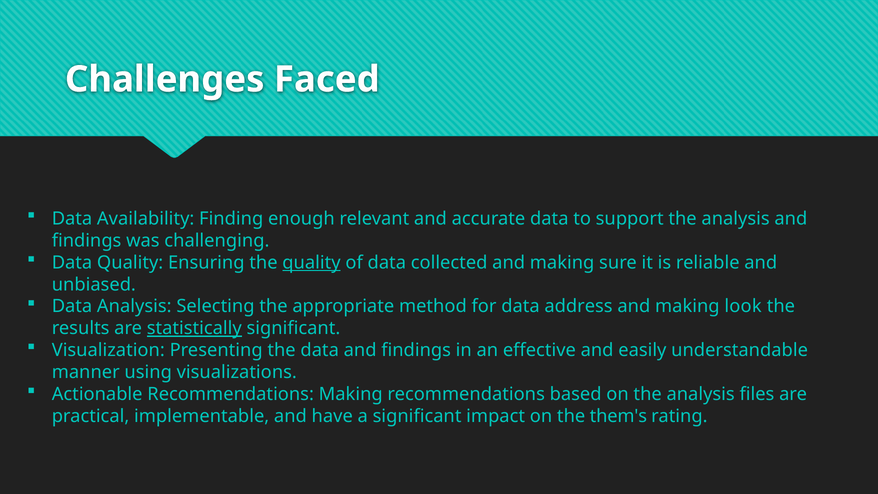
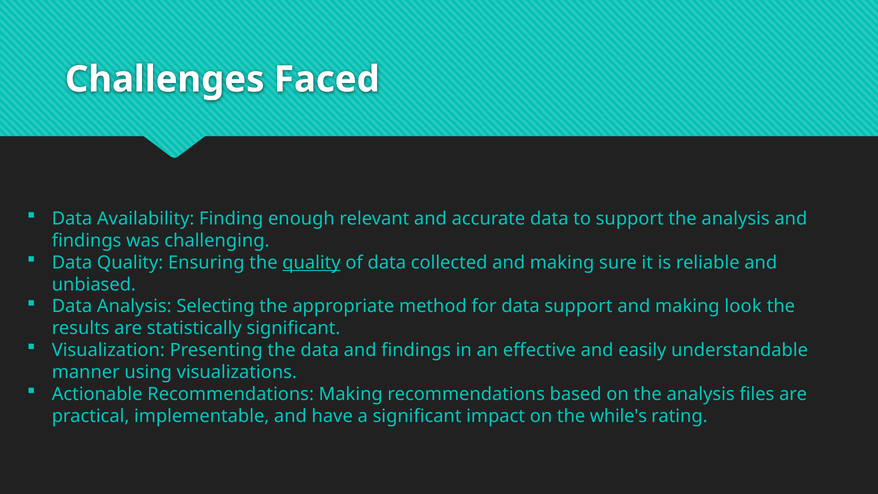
data address: address -> support
statistically underline: present -> none
them's: them's -> while's
